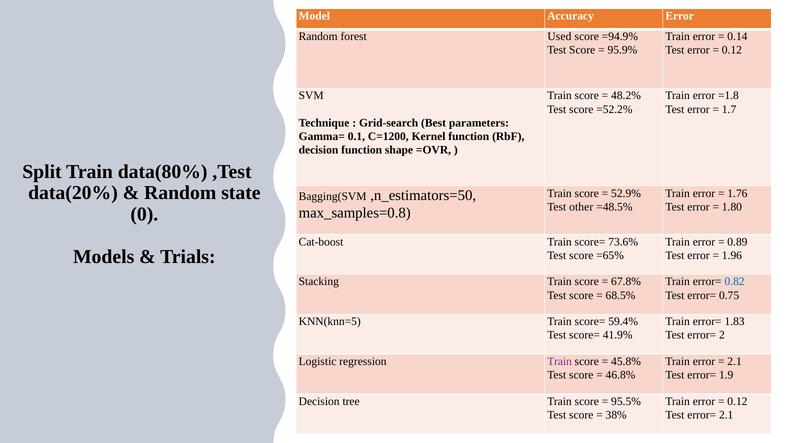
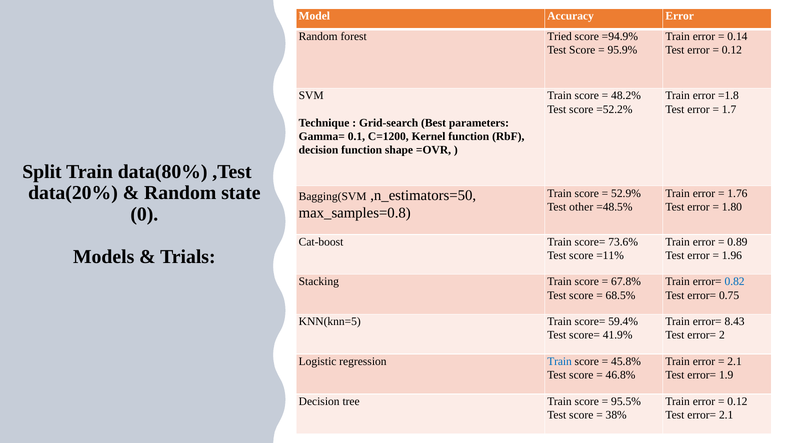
Used: Used -> Tried
=65%: =65% -> =11%
1.83: 1.83 -> 8.43
Train at (560, 362) colour: purple -> blue
